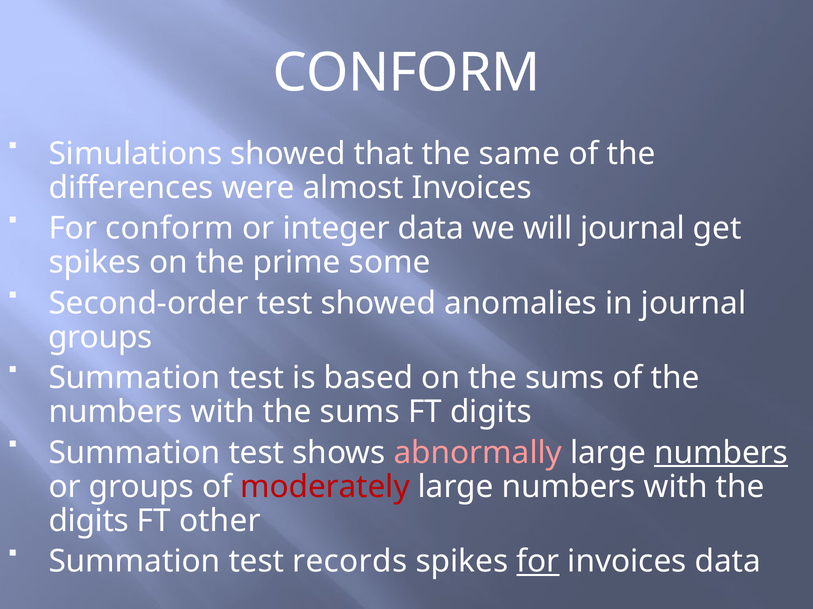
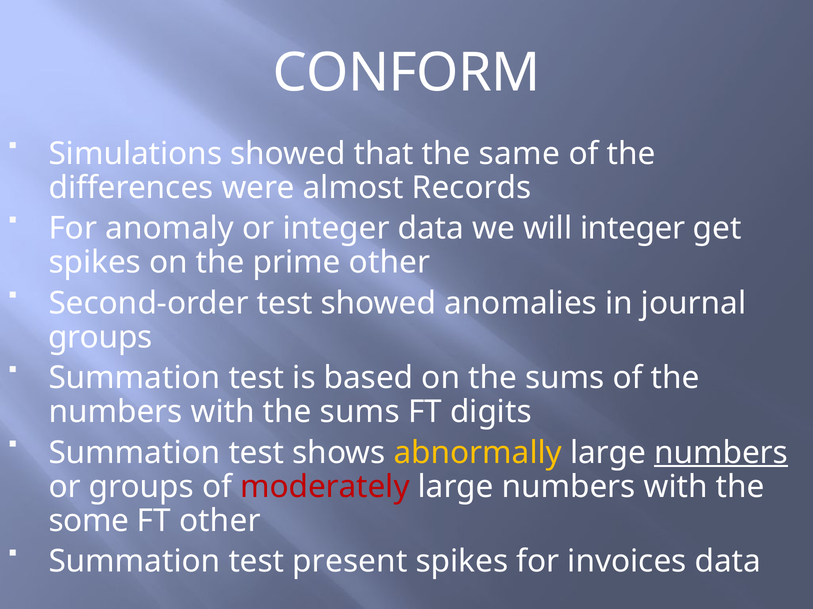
almost Invoices: Invoices -> Records
For conform: conform -> anomaly
will journal: journal -> integer
prime some: some -> other
abnormally colour: pink -> yellow
digits at (89, 521): digits -> some
records: records -> present
for at (538, 562) underline: present -> none
